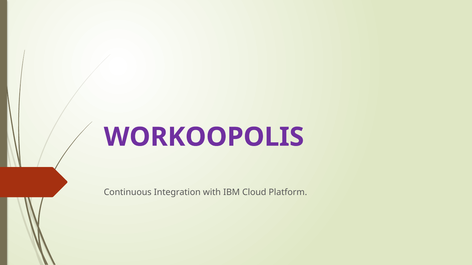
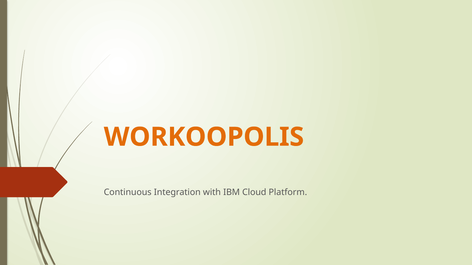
WORKOOPOLIS colour: purple -> orange
